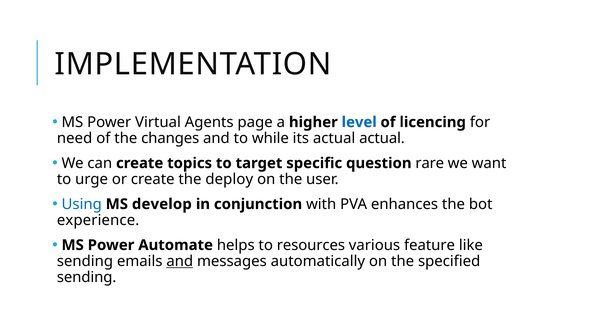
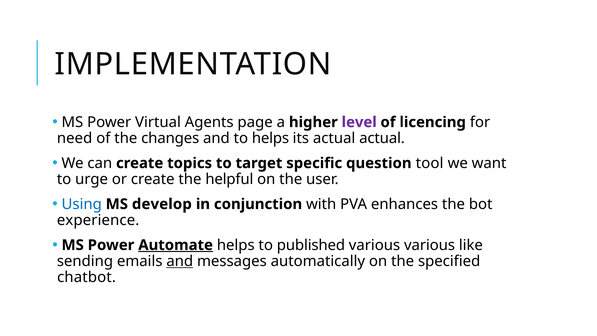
level colour: blue -> purple
to while: while -> helps
rare: rare -> tool
deploy: deploy -> helpful
Automate underline: none -> present
resources: resources -> published
various feature: feature -> various
sending at (87, 277): sending -> chatbot
